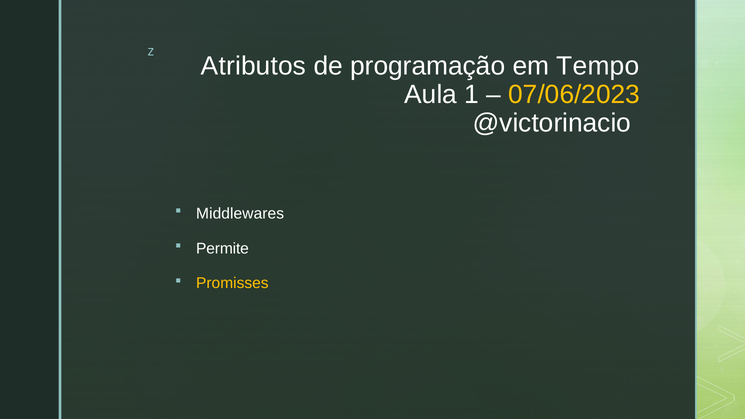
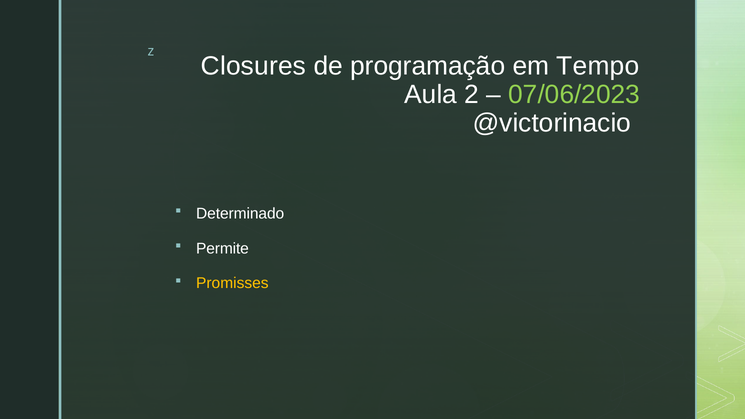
Atributos: Atributos -> Closures
1: 1 -> 2
07/06/2023 colour: yellow -> light green
Middlewares: Middlewares -> Determinado
